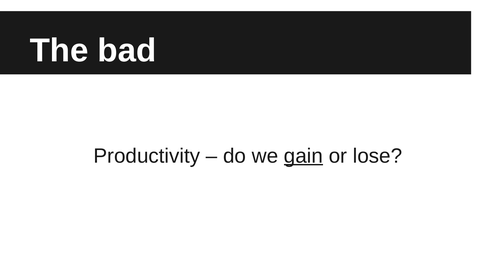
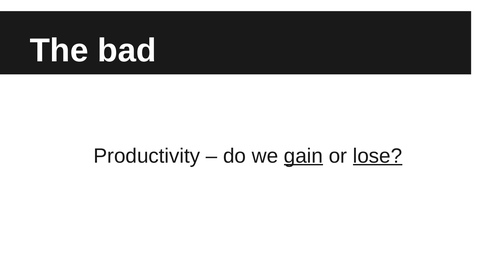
lose underline: none -> present
